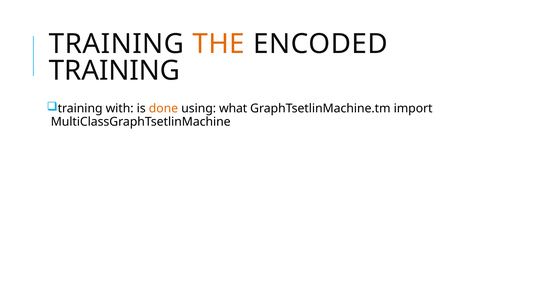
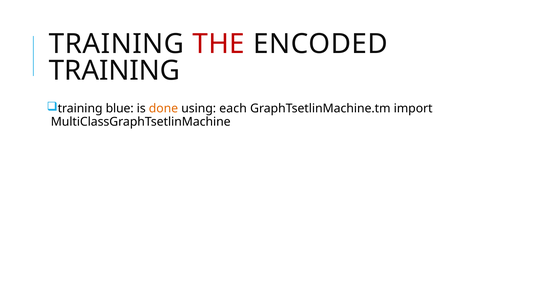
THE colour: orange -> red
with: with -> blue
what: what -> each
